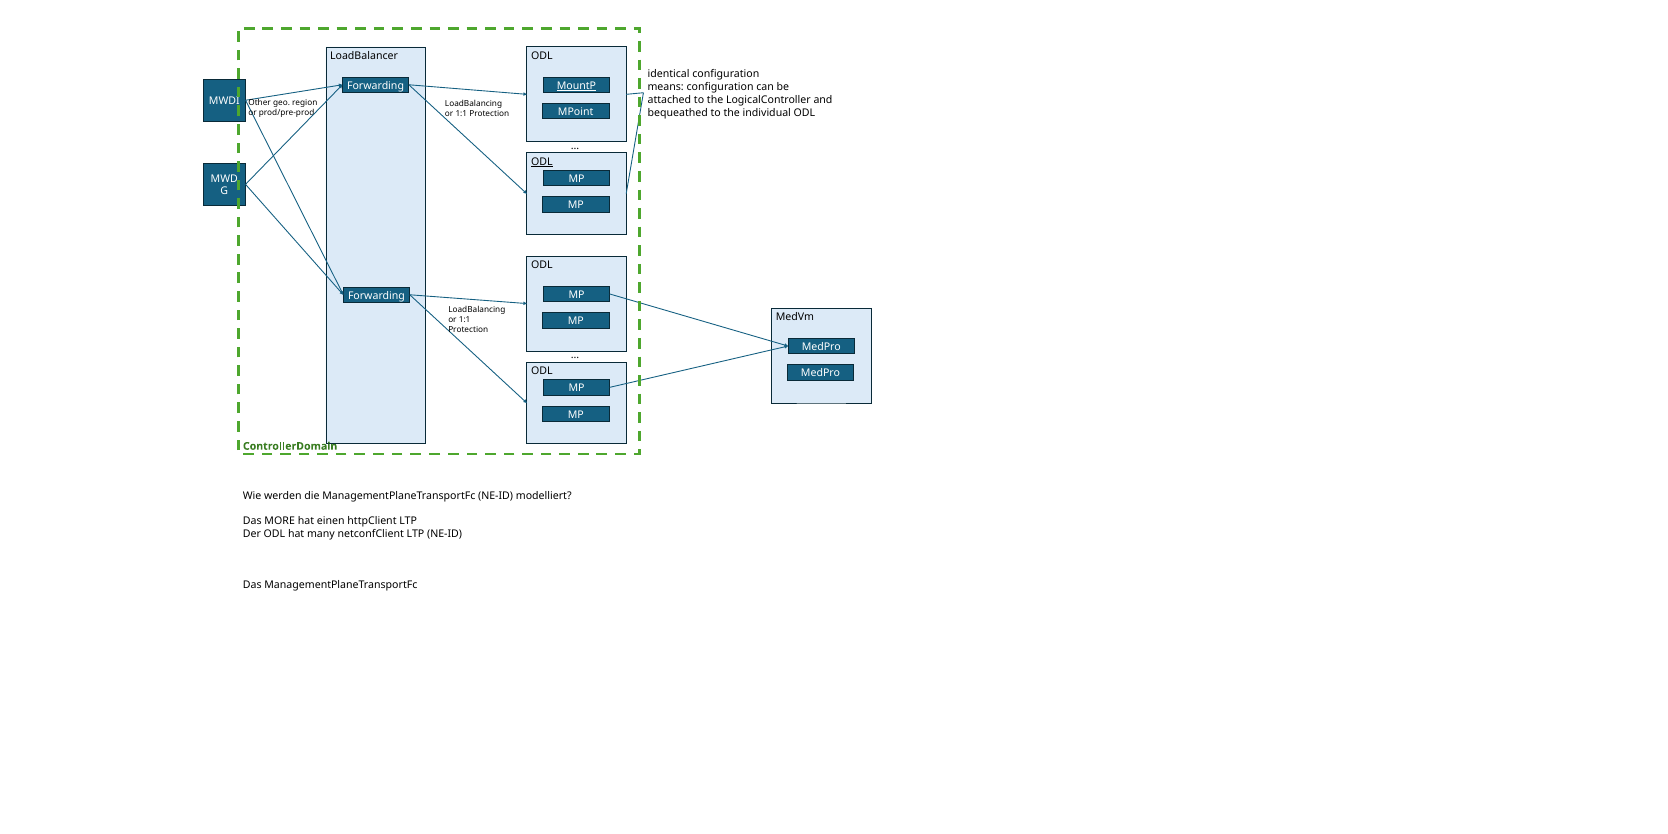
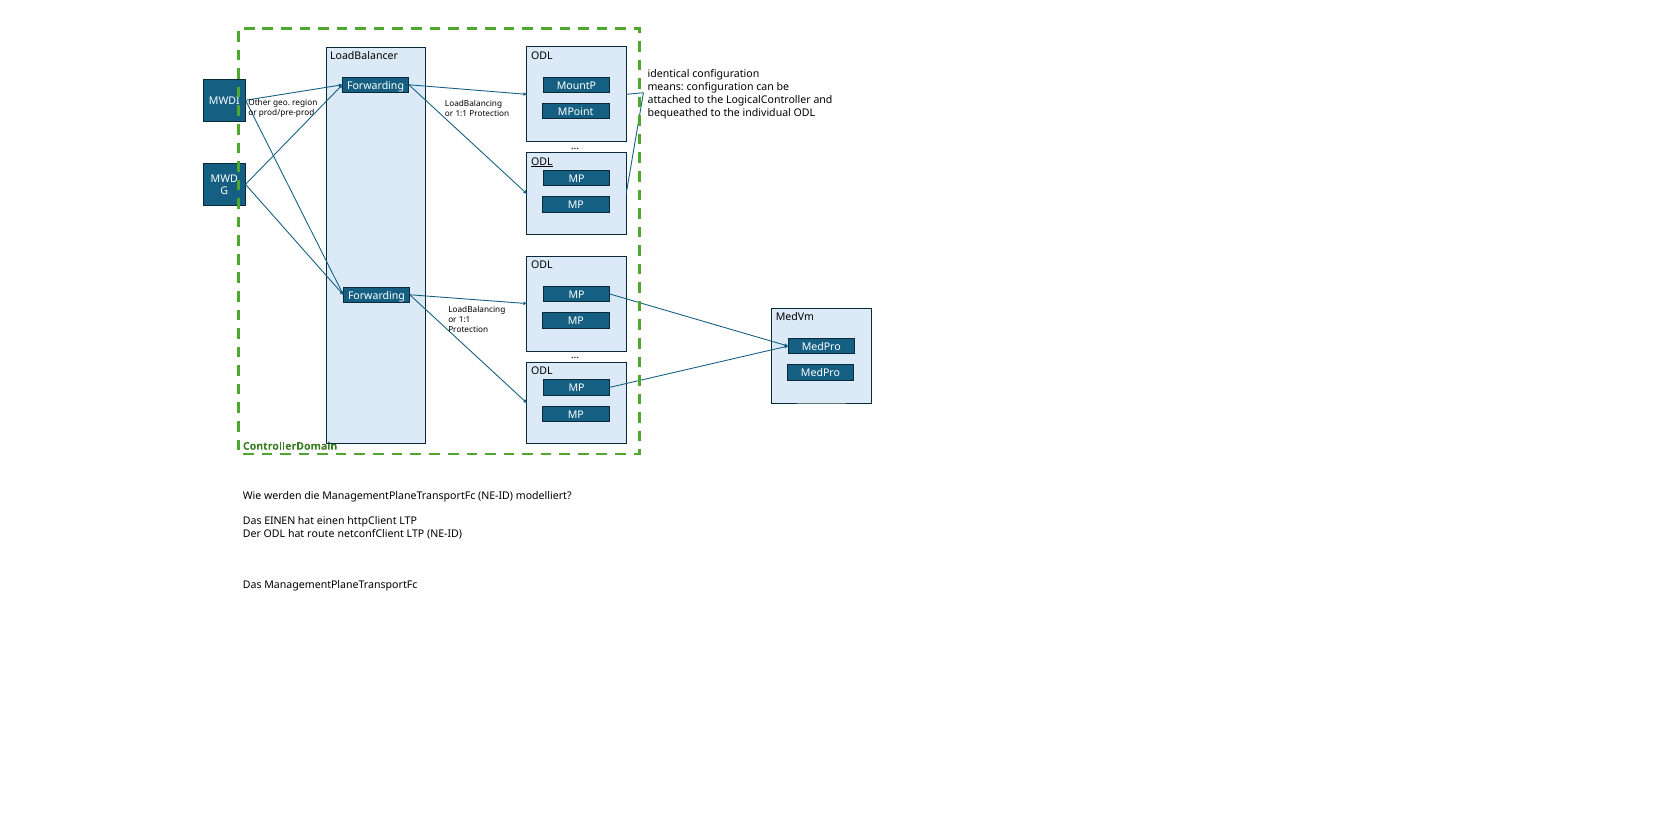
MountP underline: present -> none
Das MORE: MORE -> EINEN
many: many -> route
